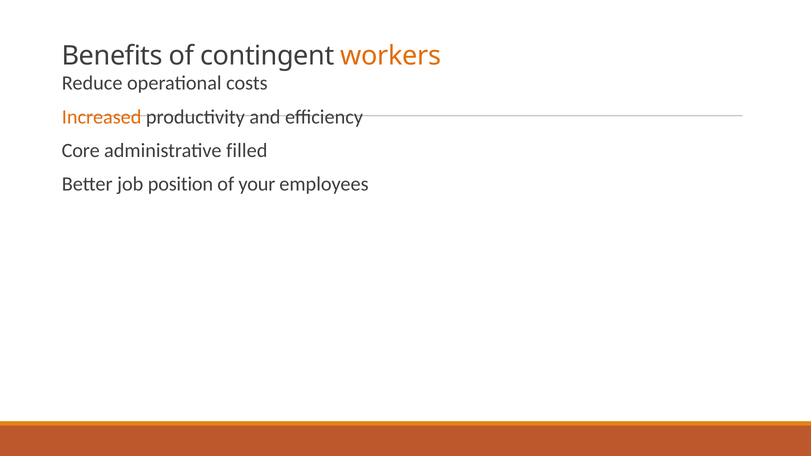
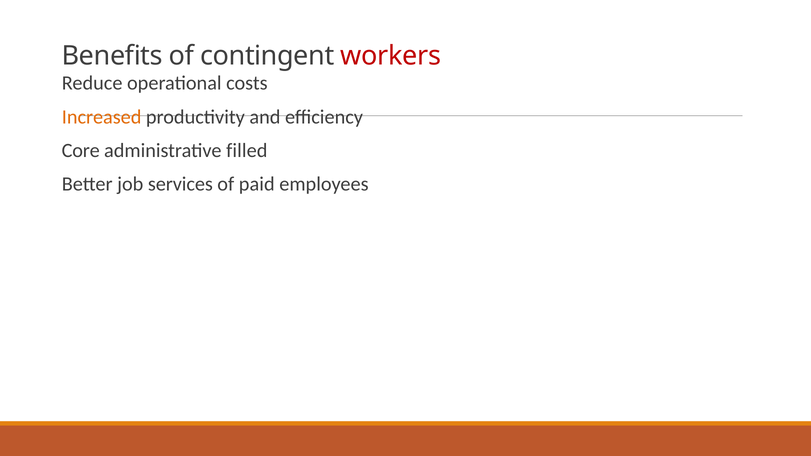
workers colour: orange -> red
position: position -> services
your: your -> paid
